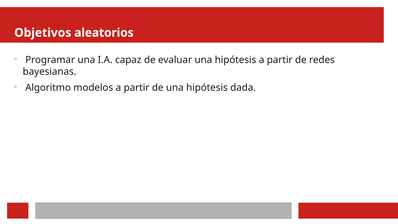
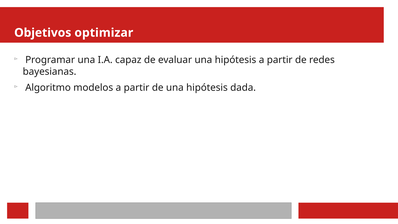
aleatorios: aleatorios -> optimizar
